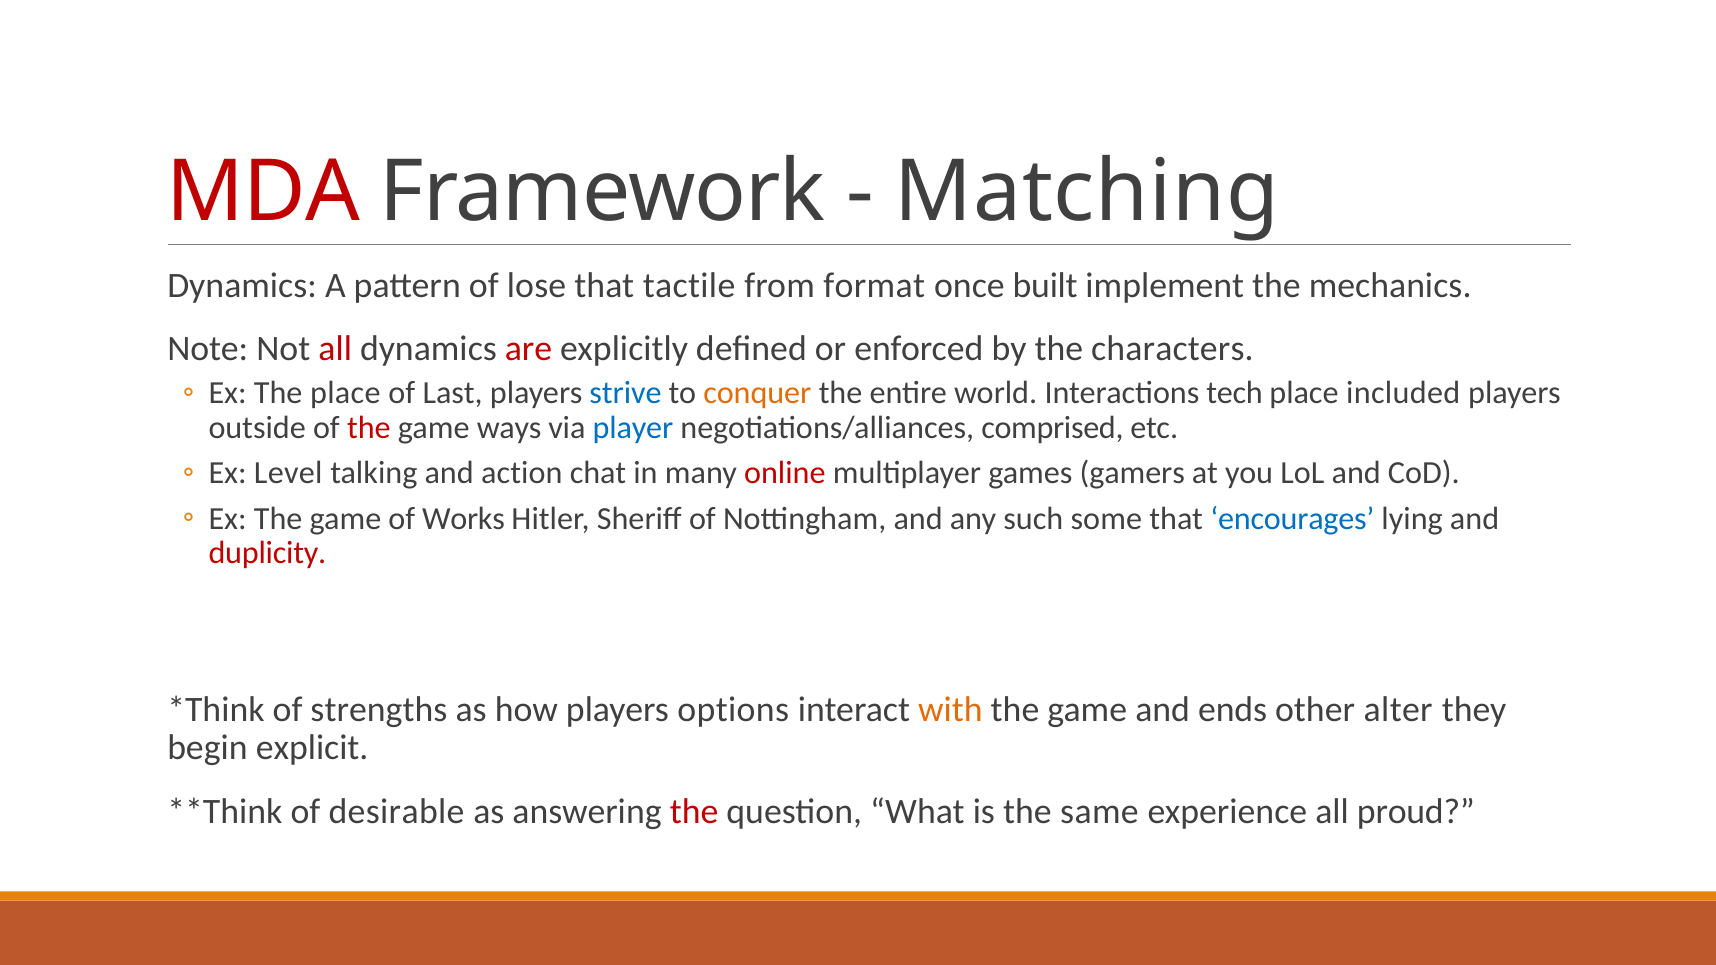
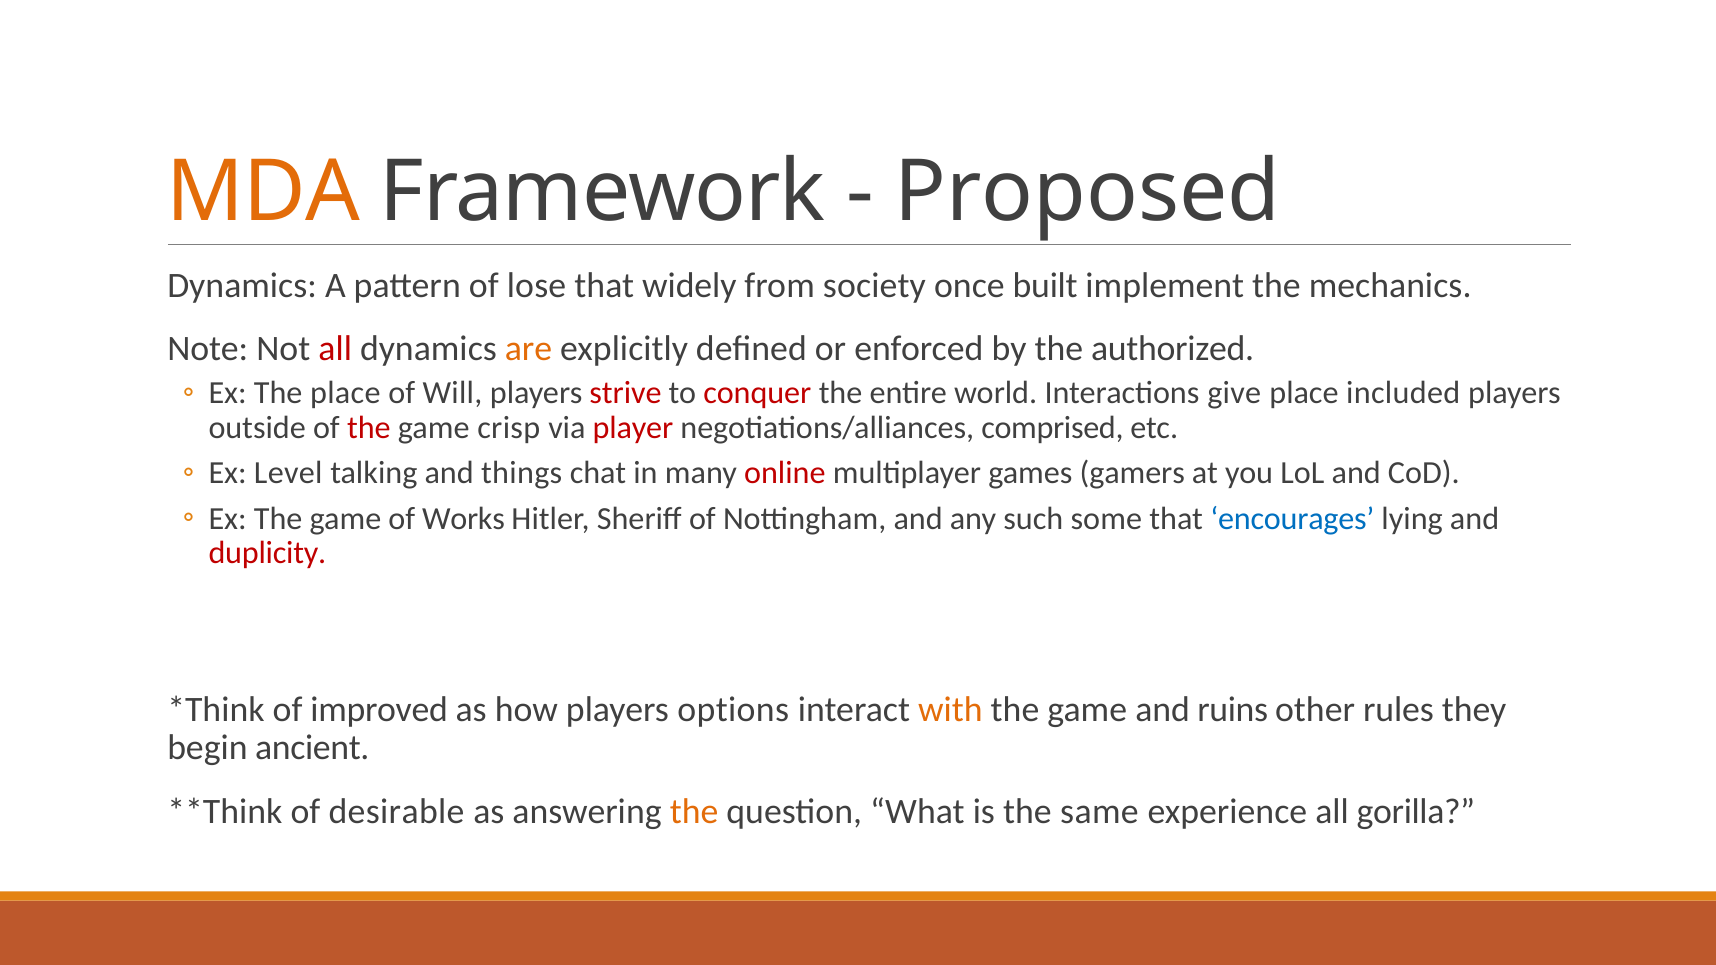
MDA colour: red -> orange
Matching: Matching -> Proposed
tactile: tactile -> widely
format: format -> society
are colour: red -> orange
characters: characters -> authorized
Last: Last -> Will
strive colour: blue -> red
conquer colour: orange -> red
tech: tech -> give
ways: ways -> crisp
player colour: blue -> red
action: action -> things
strengths: strengths -> improved
ends: ends -> ruins
alter: alter -> rules
explicit: explicit -> ancient
the at (694, 812) colour: red -> orange
proud: proud -> gorilla
